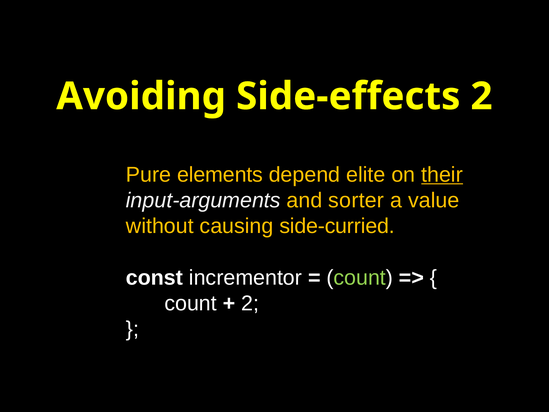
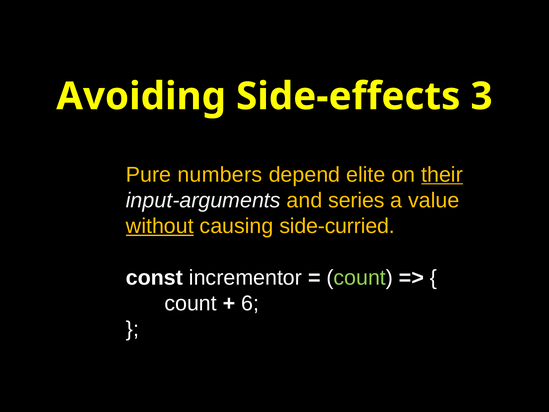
Side-effects 2: 2 -> 3
elements: elements -> numbers
sorter: sorter -> series
without underline: none -> present
2 at (250, 303): 2 -> 6
